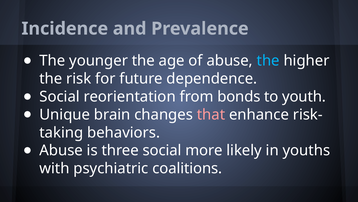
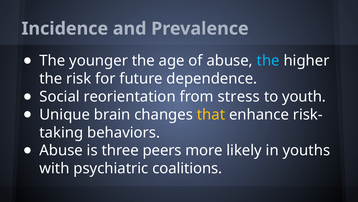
bonds: bonds -> stress
that colour: pink -> yellow
three social: social -> peers
